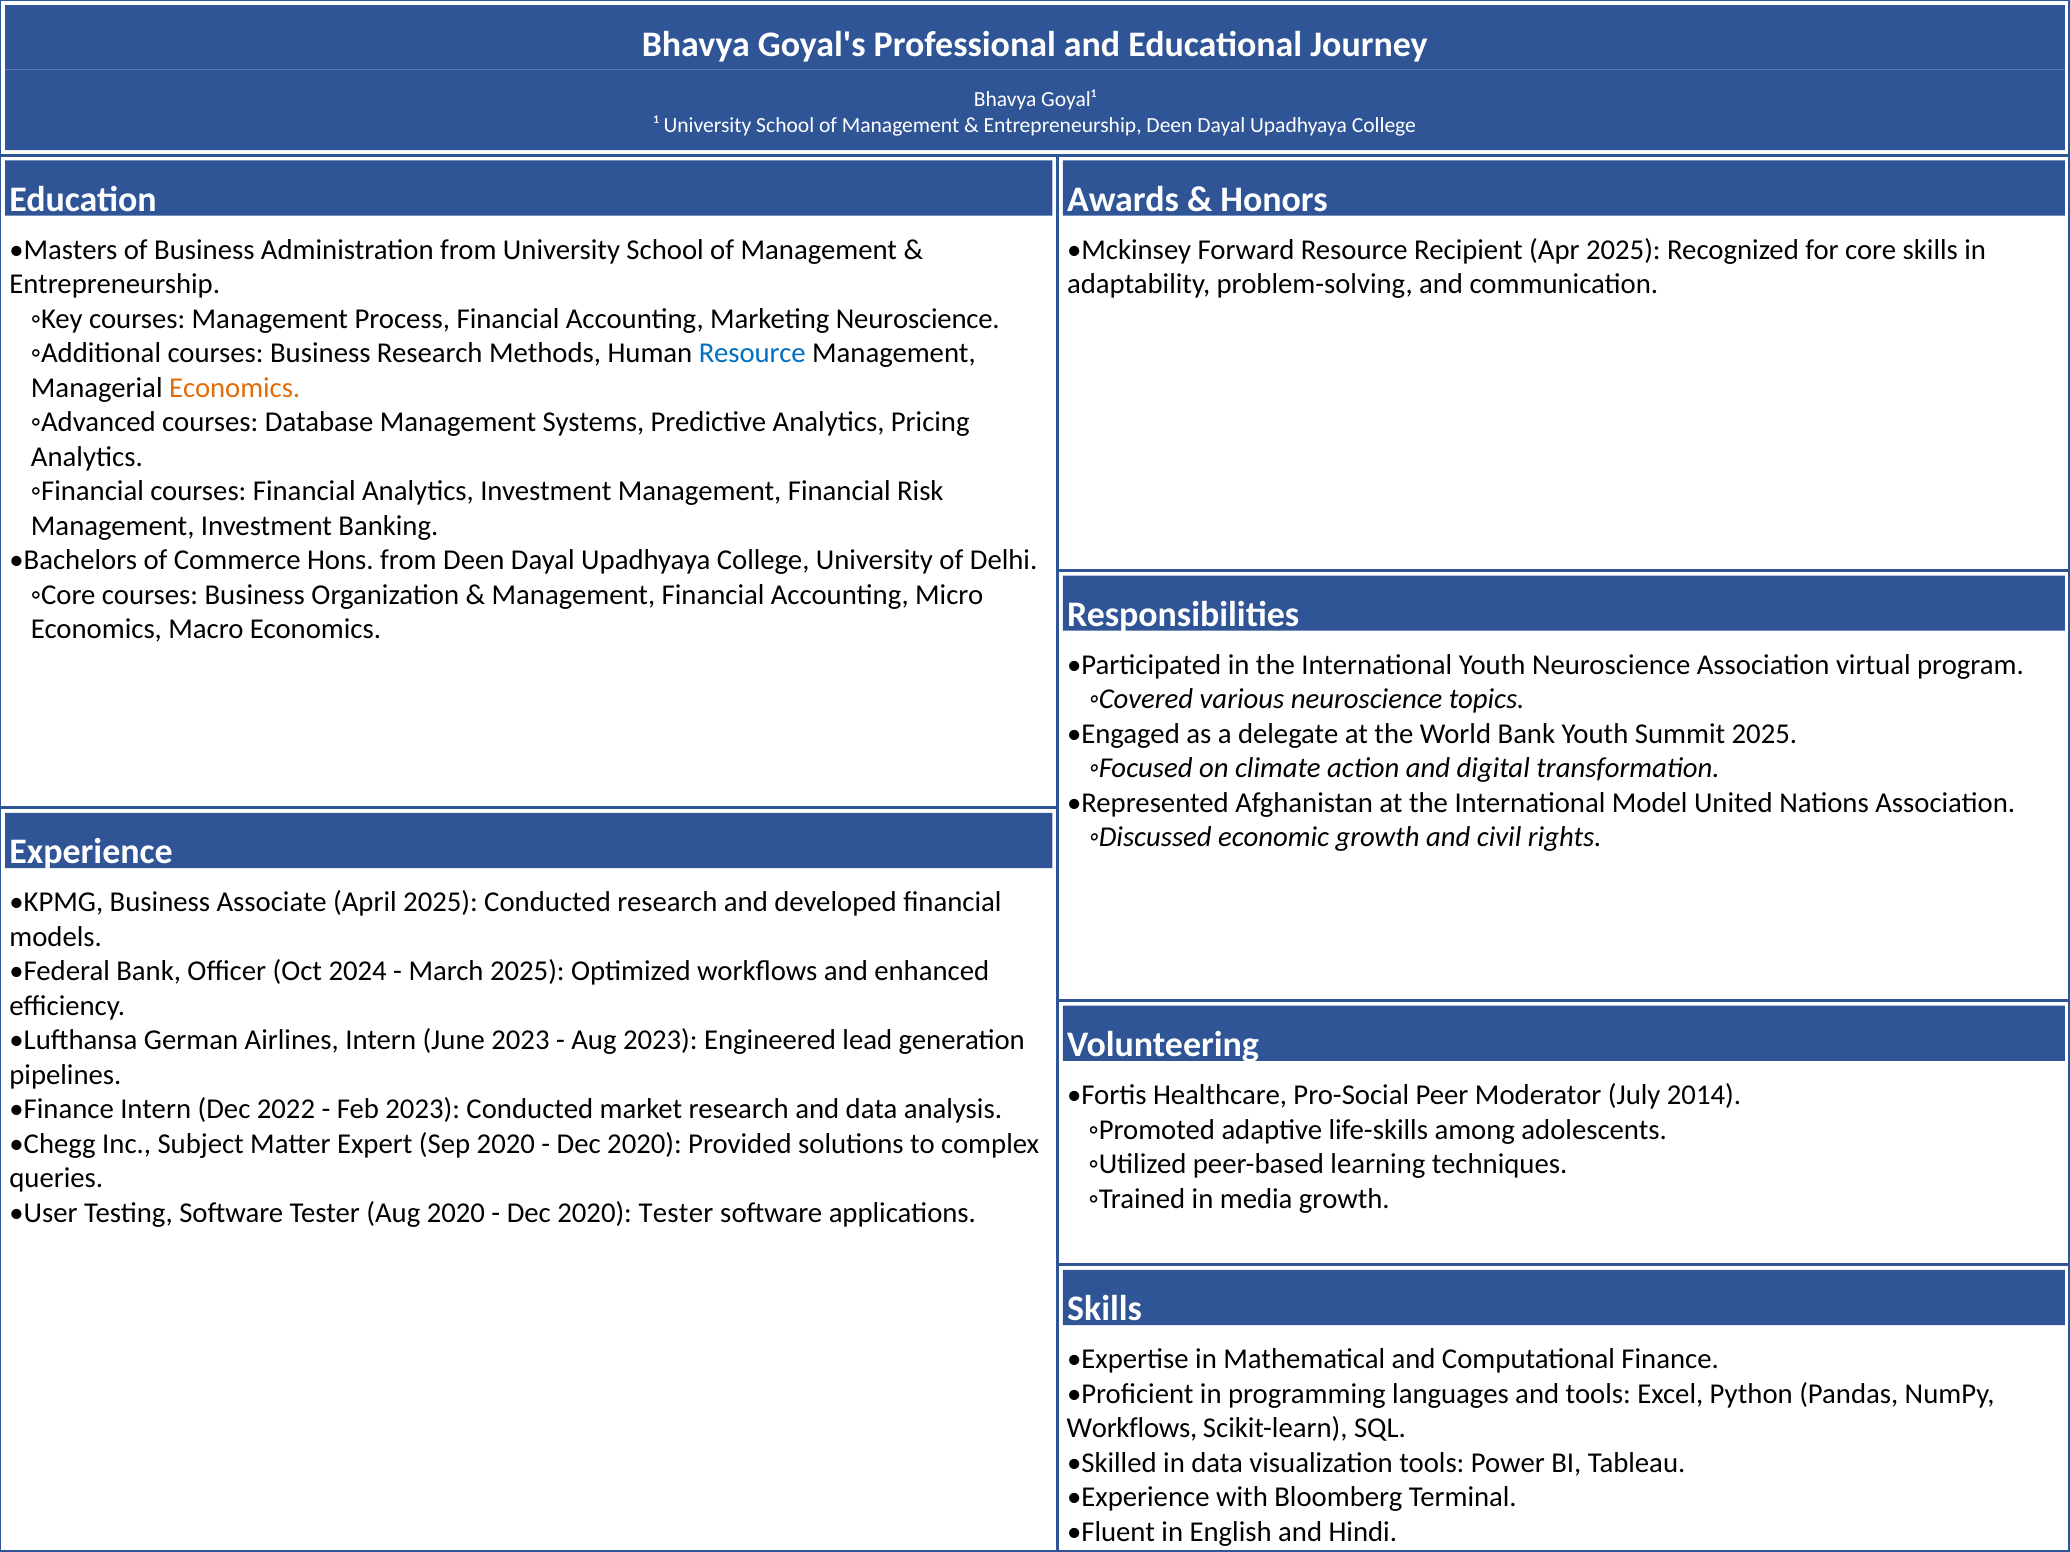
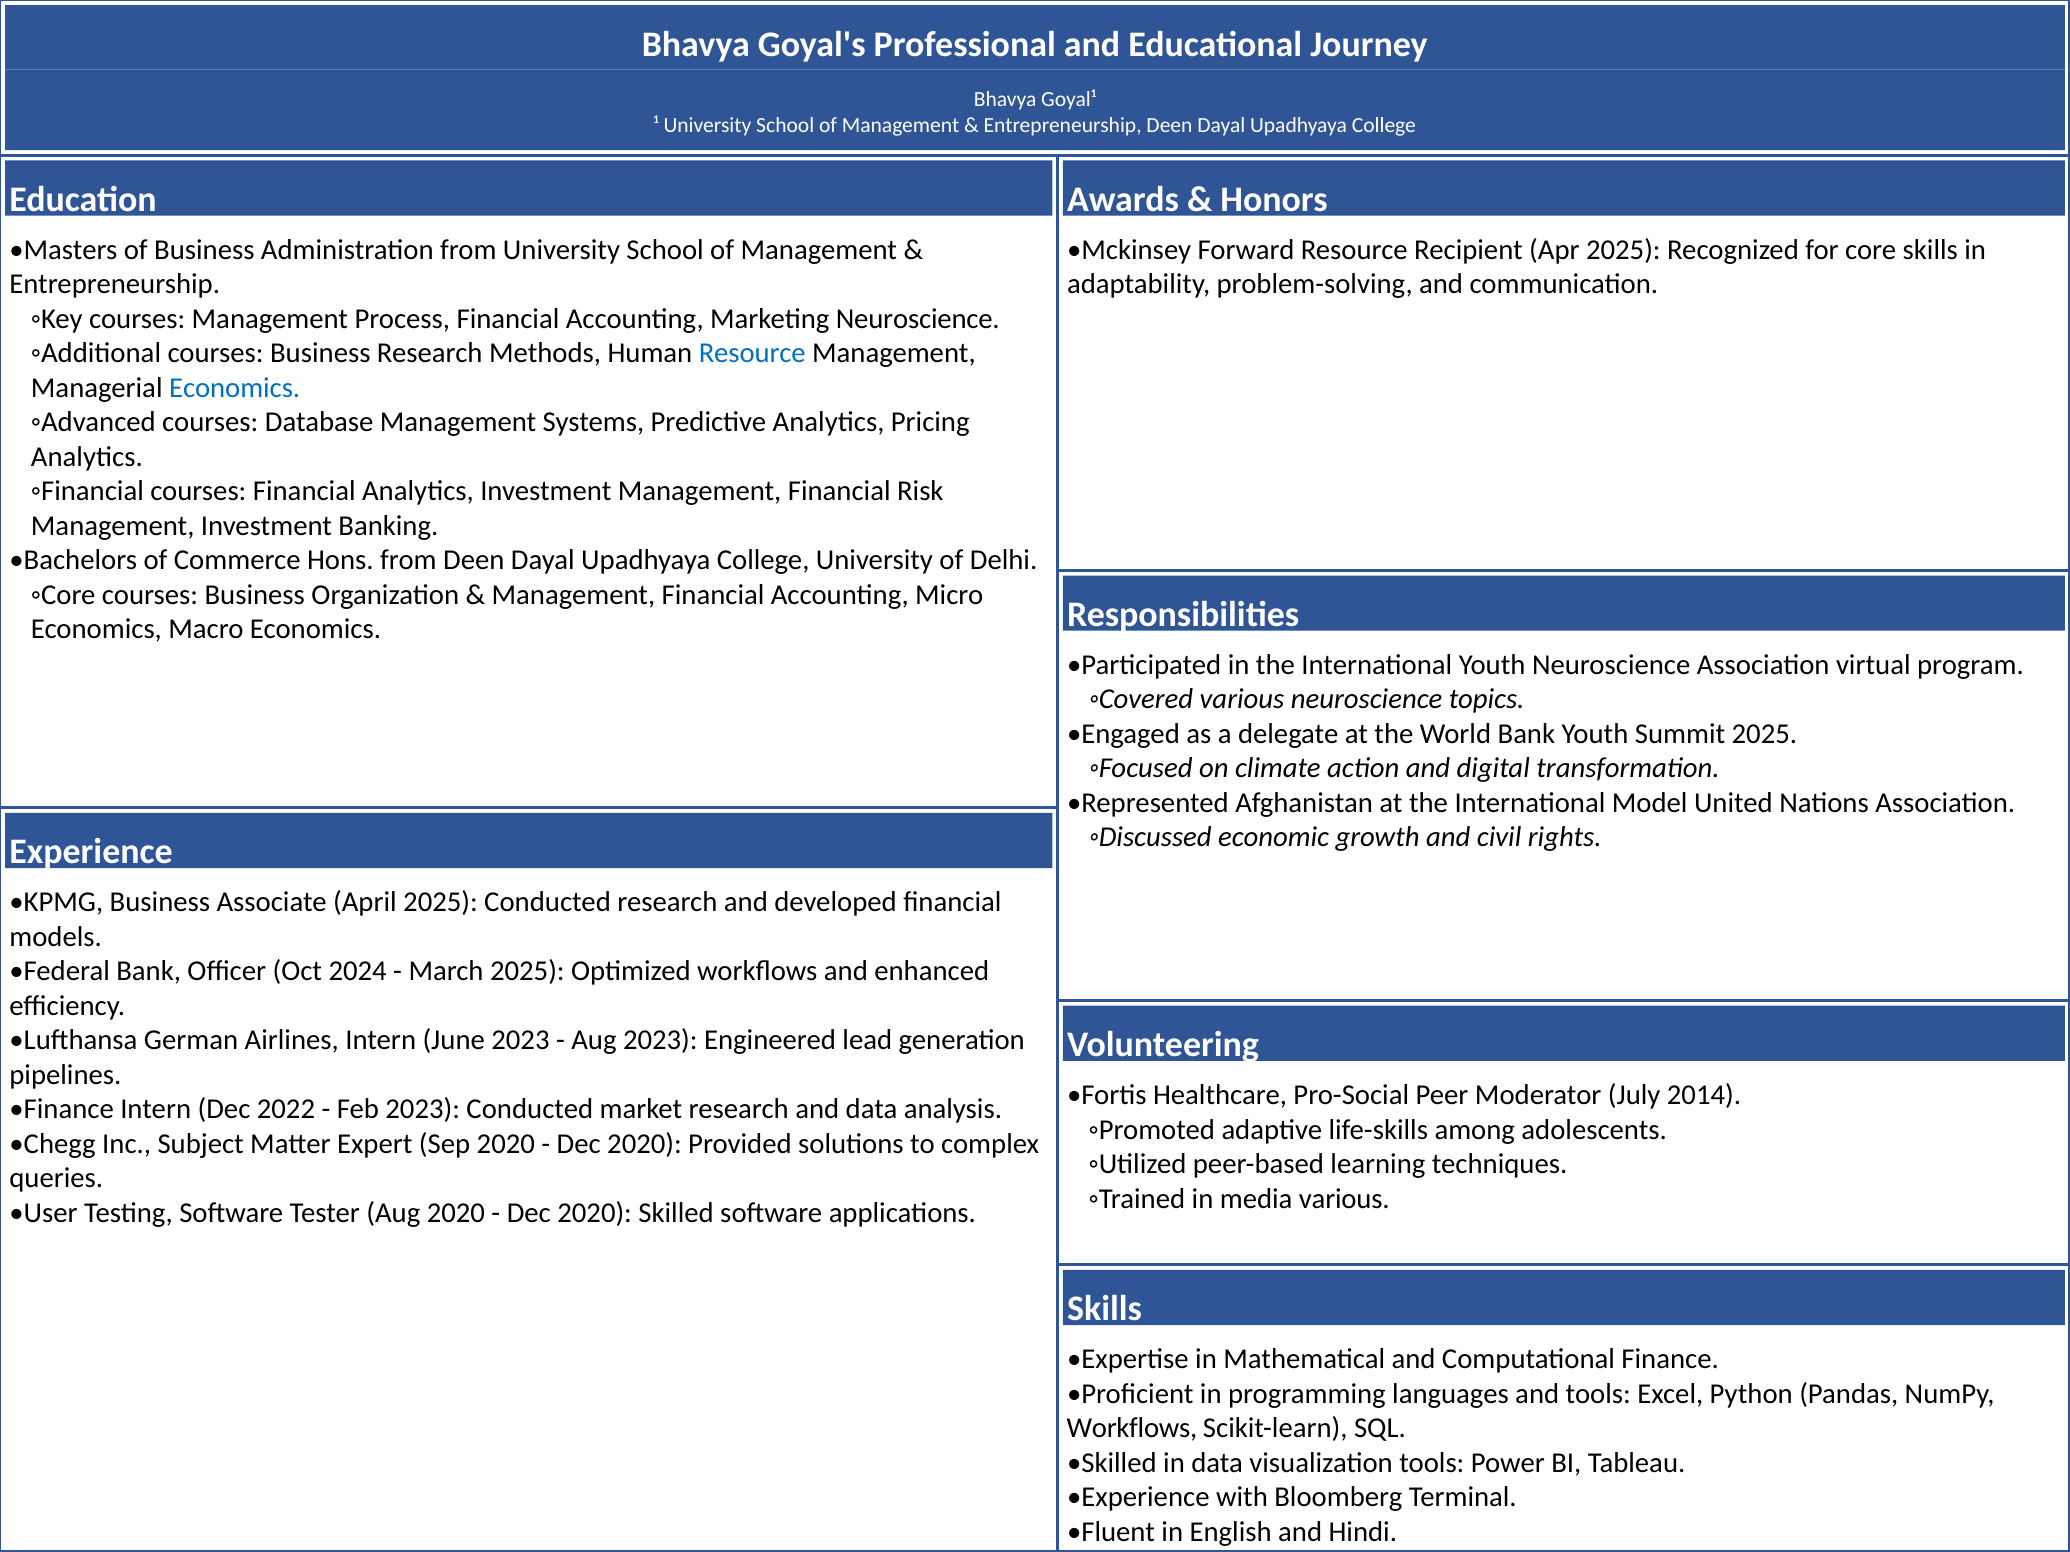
Economics at (235, 388) colour: orange -> blue
media growth: growth -> various
2020 Tester: Tester -> Skilled
